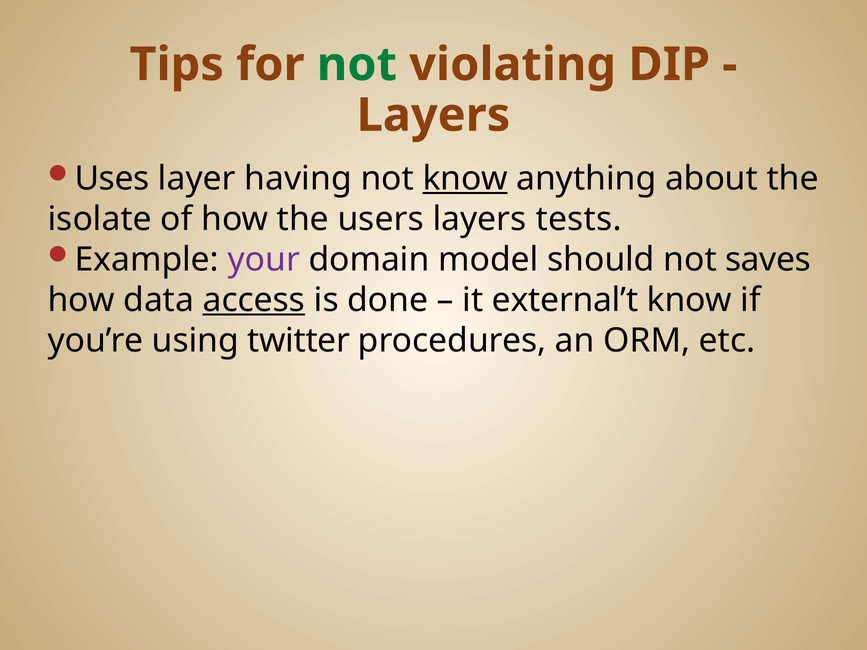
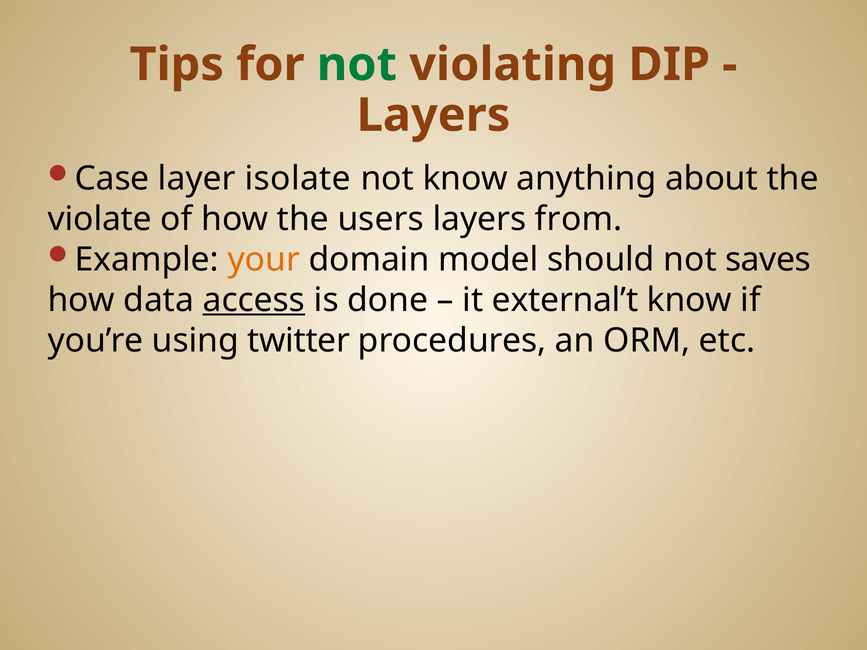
Uses: Uses -> Case
having: having -> isolate
know at (465, 179) underline: present -> none
isolate: isolate -> violate
tests: tests -> from
your colour: purple -> orange
